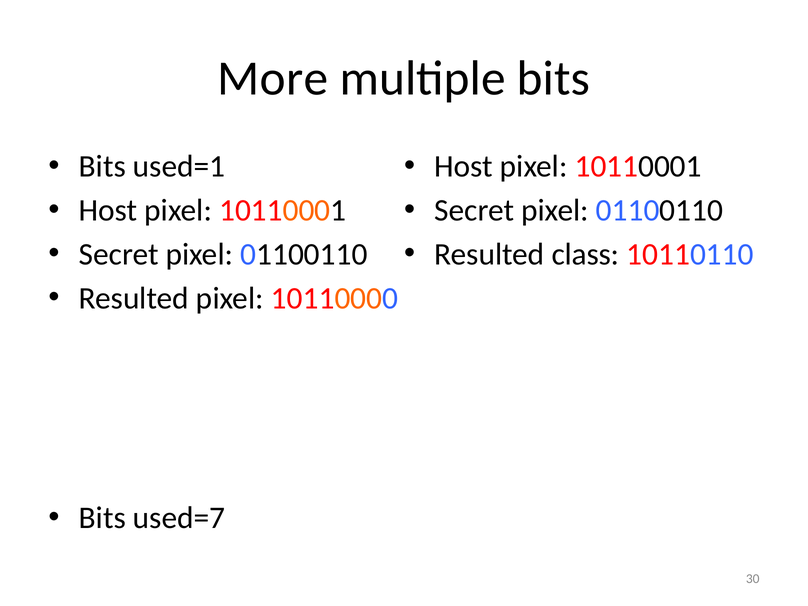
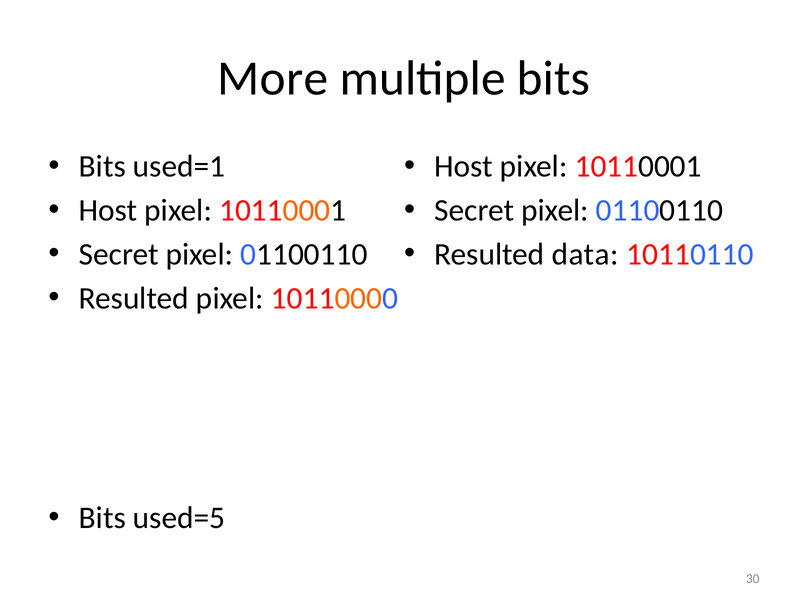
class: class -> data
used=7: used=7 -> used=5
